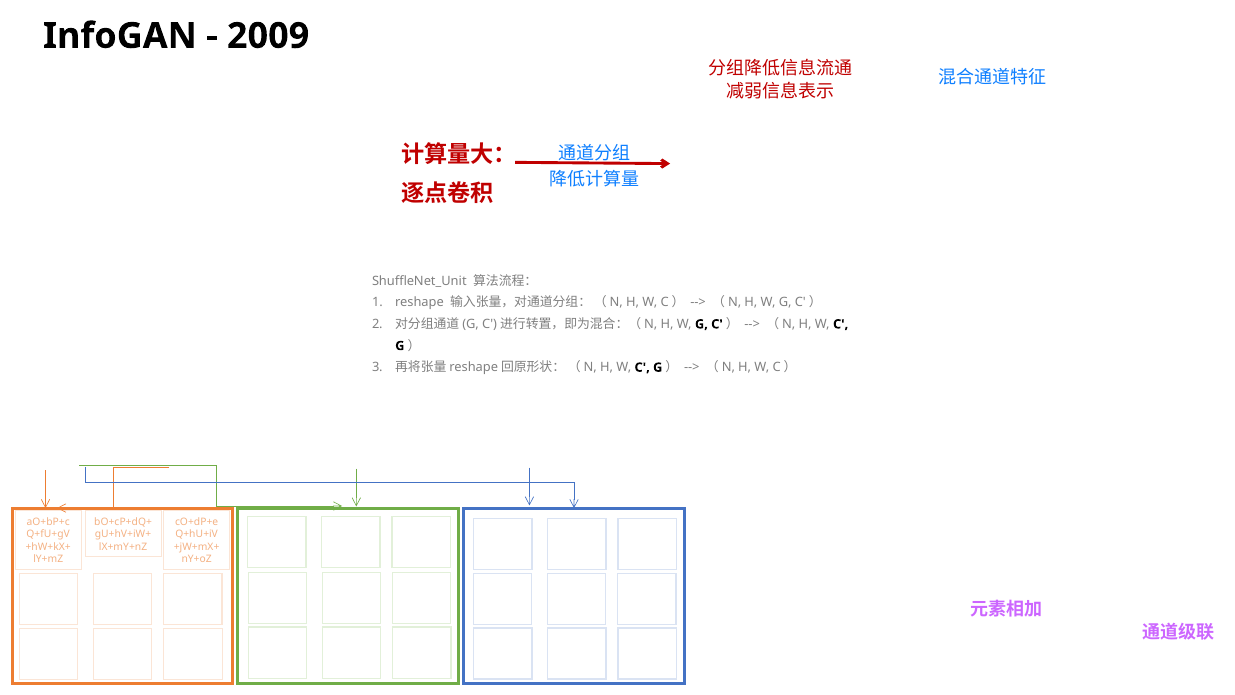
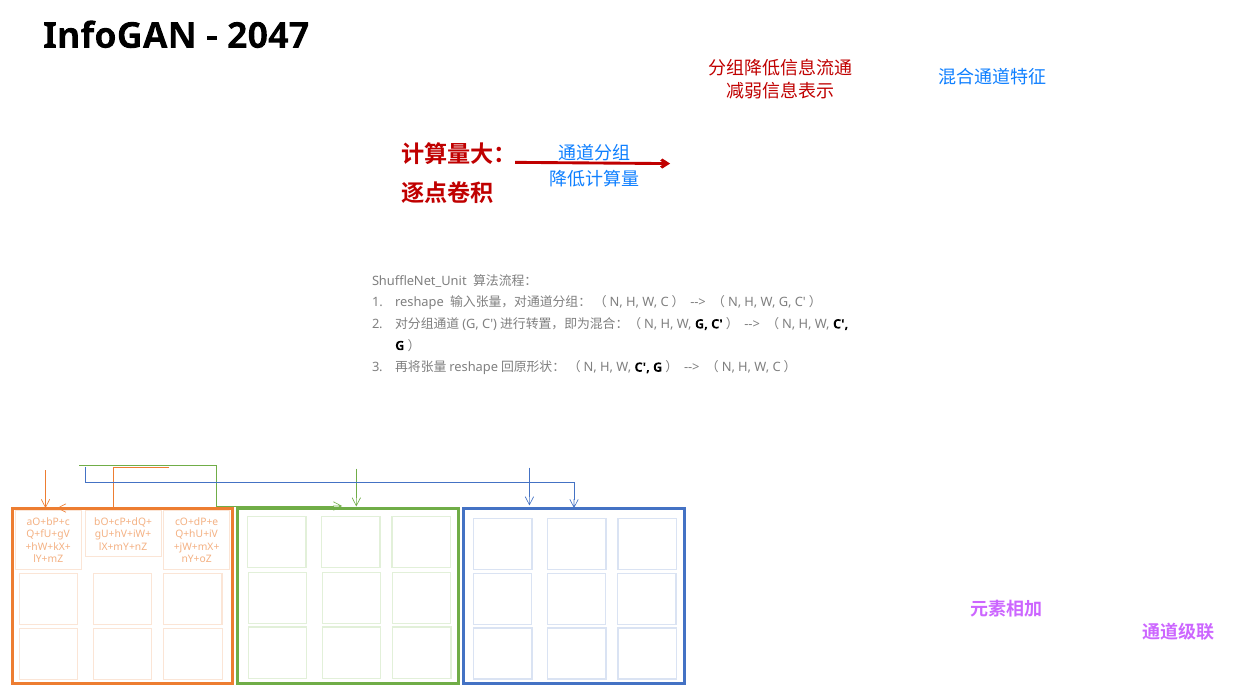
2009: 2009 -> 2047
